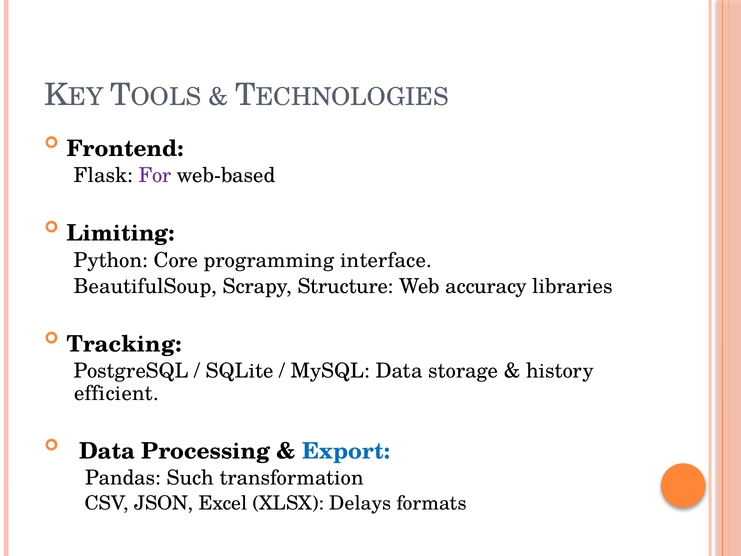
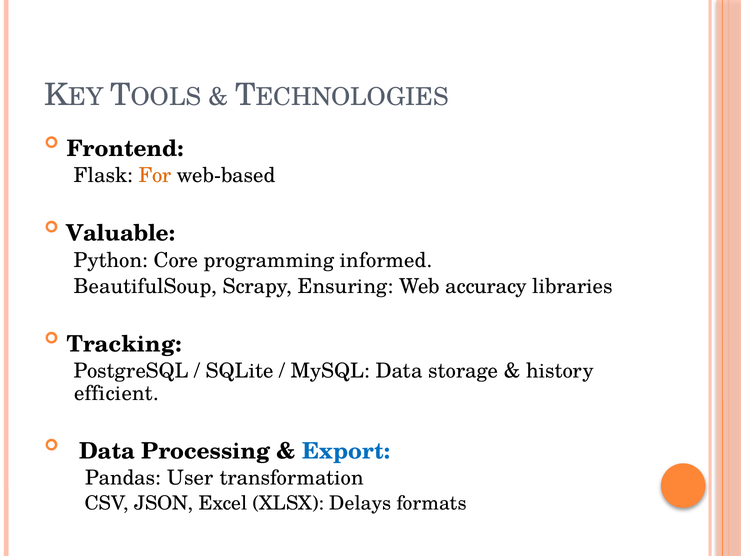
For colour: purple -> orange
Limiting: Limiting -> Valuable
interface: interface -> informed
Structure: Structure -> Ensuring
Such: Such -> User
